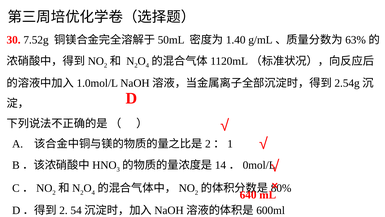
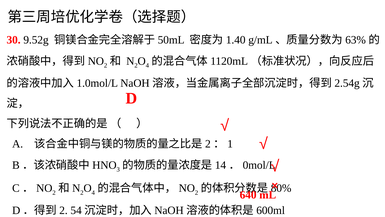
7.52g: 7.52g -> 9.52g
